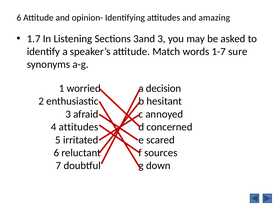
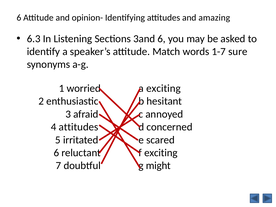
1.7: 1.7 -> 6.3
3and 3: 3 -> 6
decision at (164, 88): decision -> exciting
sources at (161, 153): sources -> exciting
down: down -> might
